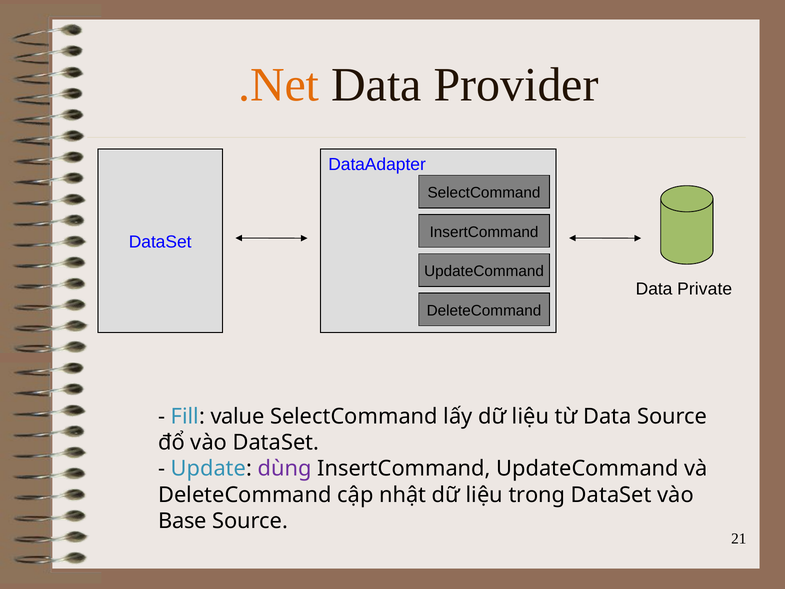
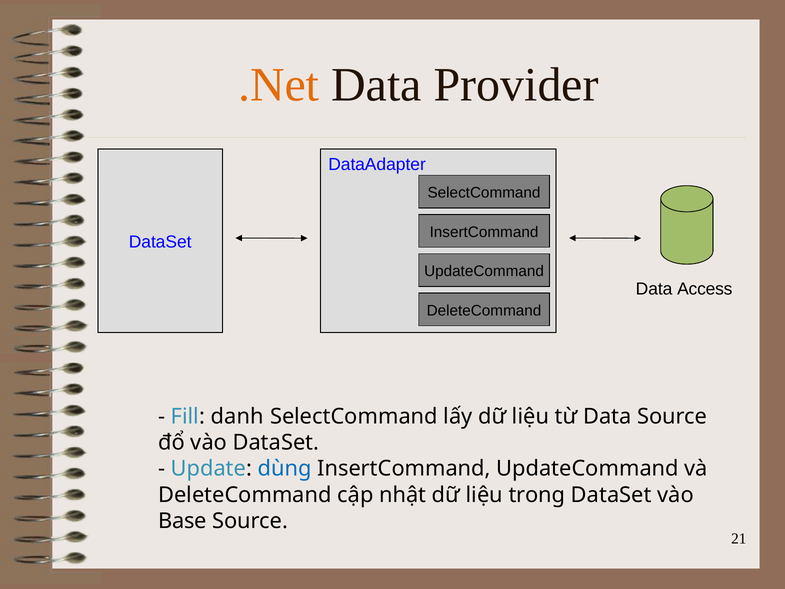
Private: Private -> Access
value: value -> danh
dùng colour: purple -> blue
